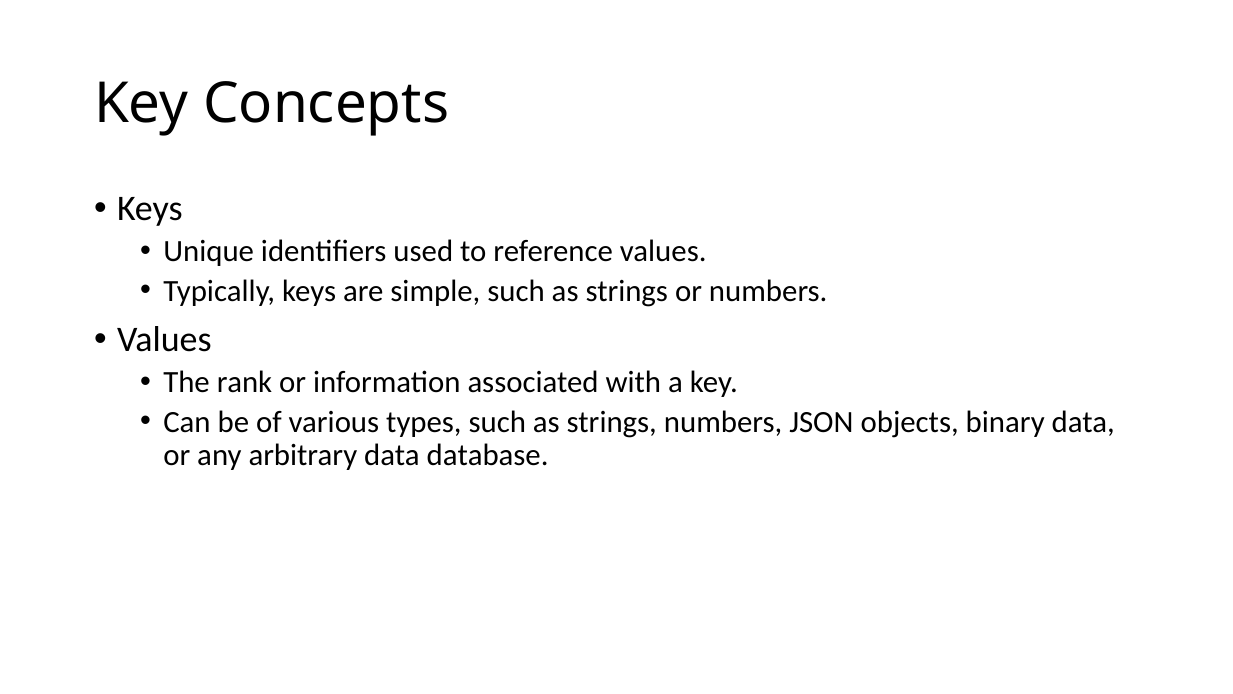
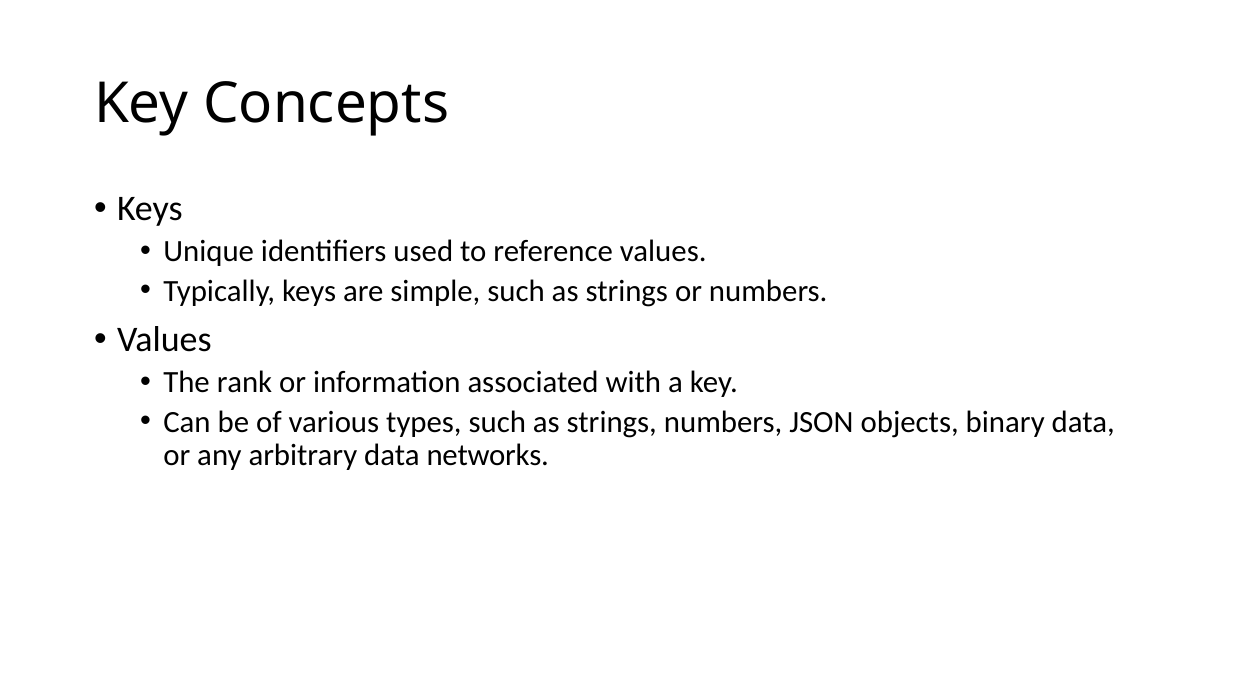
database: database -> networks
